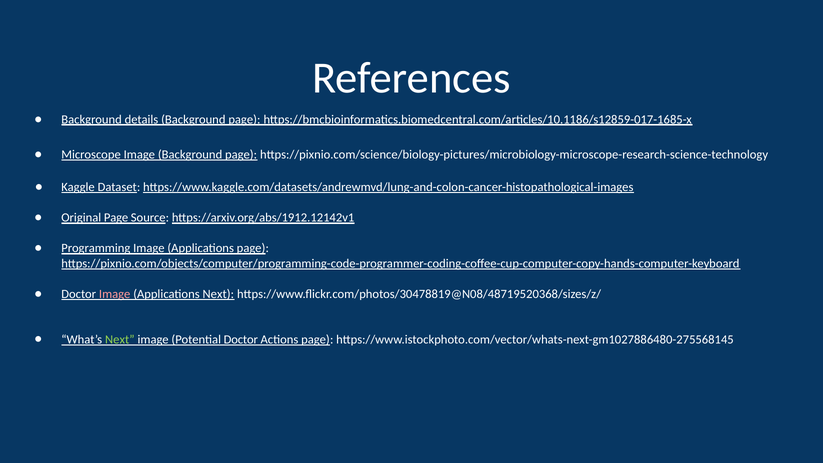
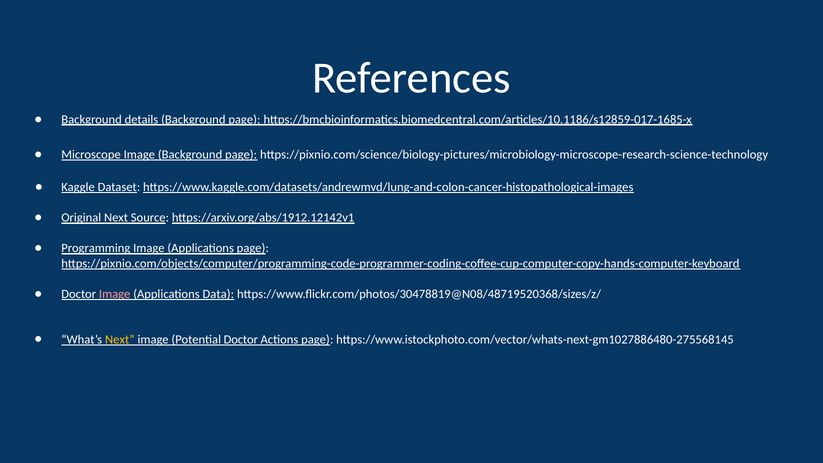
Original Page: Page -> Next
Applications Next: Next -> Data
Next at (120, 339) colour: light green -> yellow
